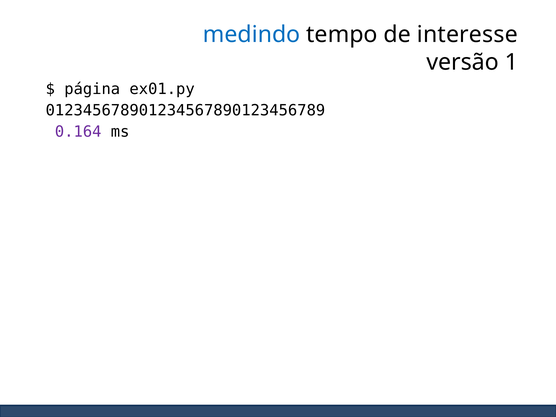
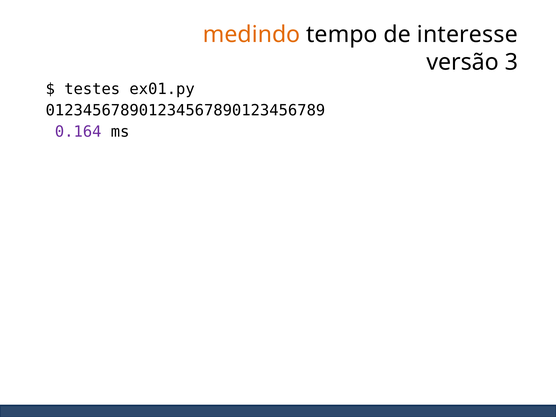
medindo colour: blue -> orange
1: 1 -> 3
página: página -> testes
